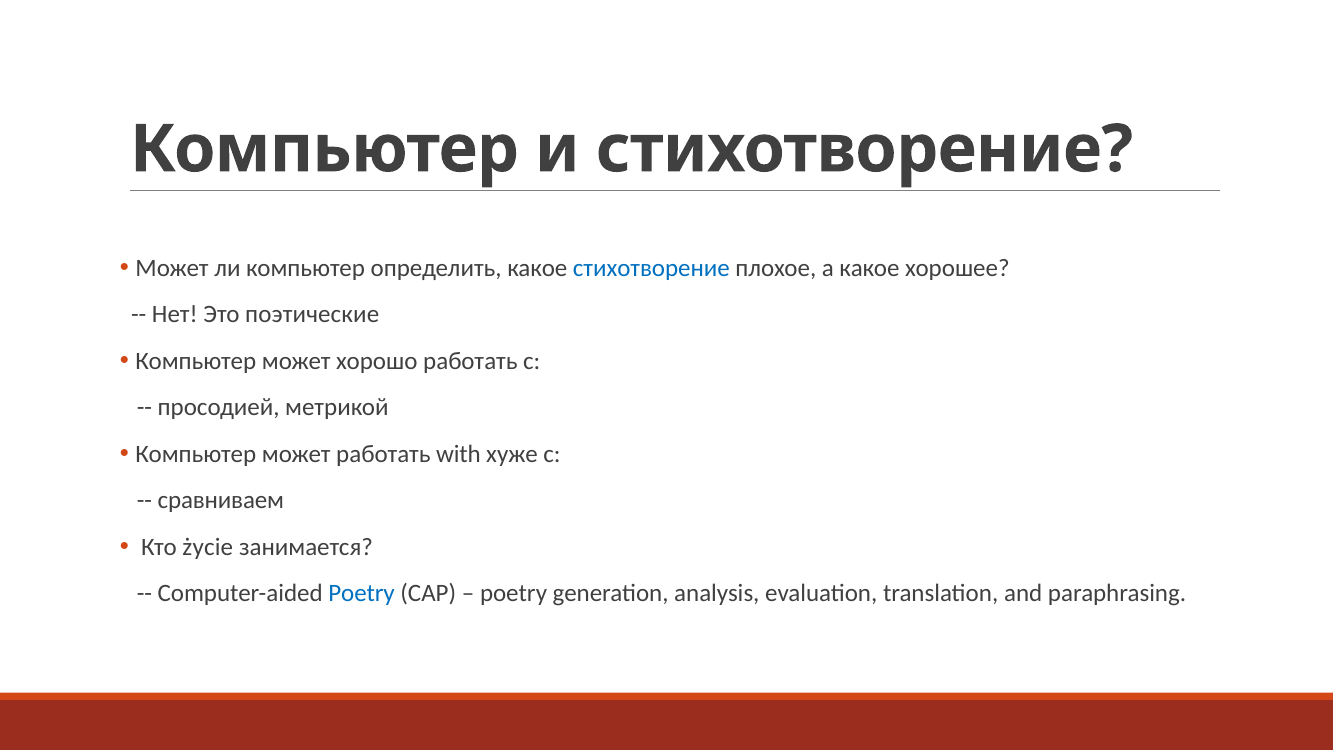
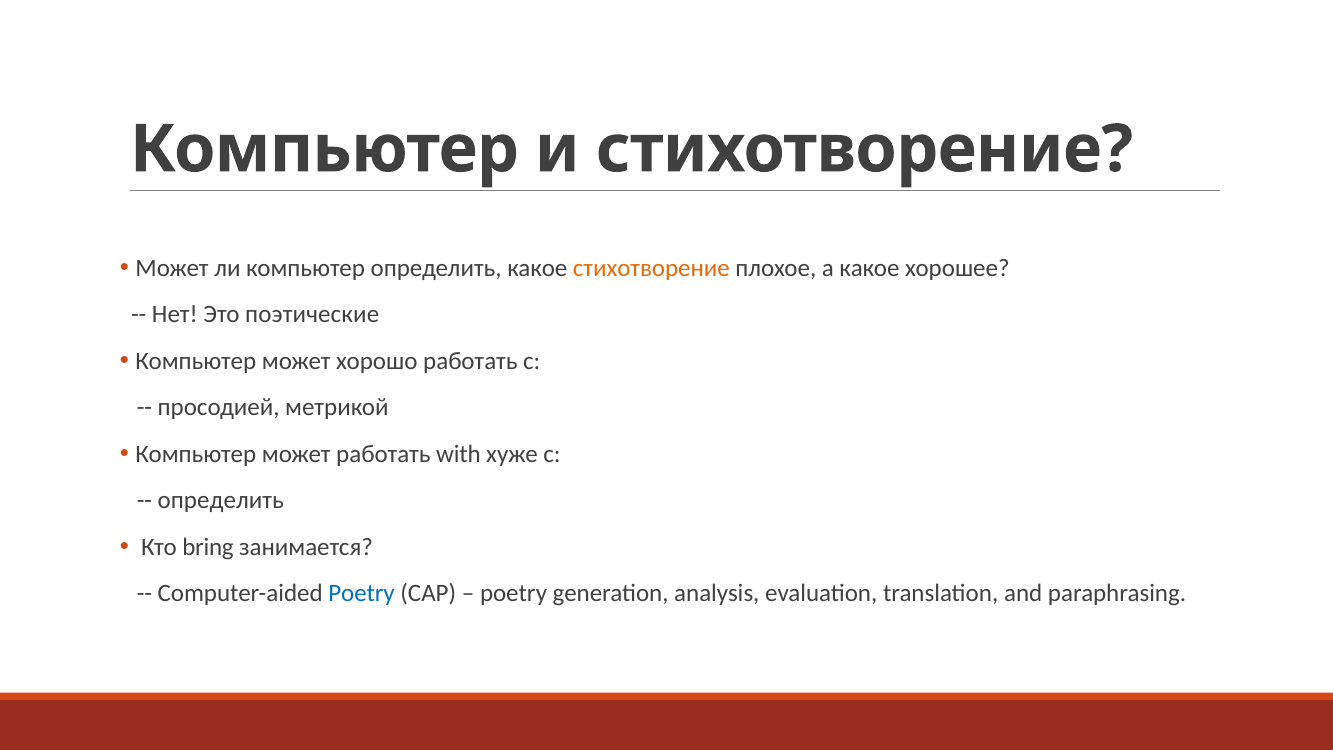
стихотворение at (651, 268) colour: blue -> orange
сравниваем at (221, 500): сравниваем -> определить
życie: życie -> bring
